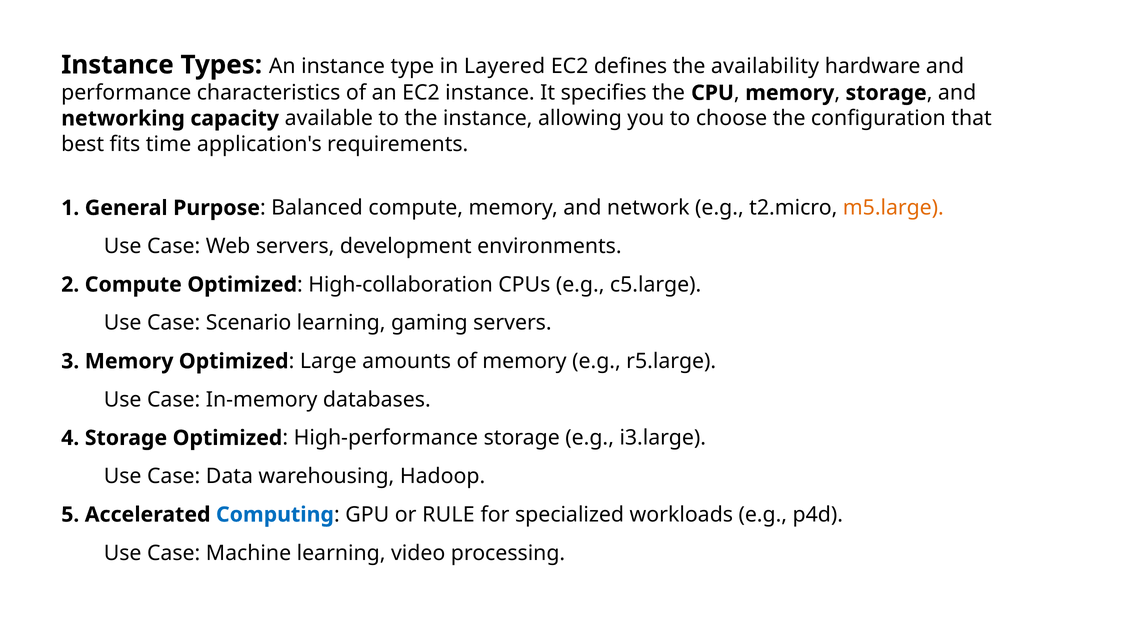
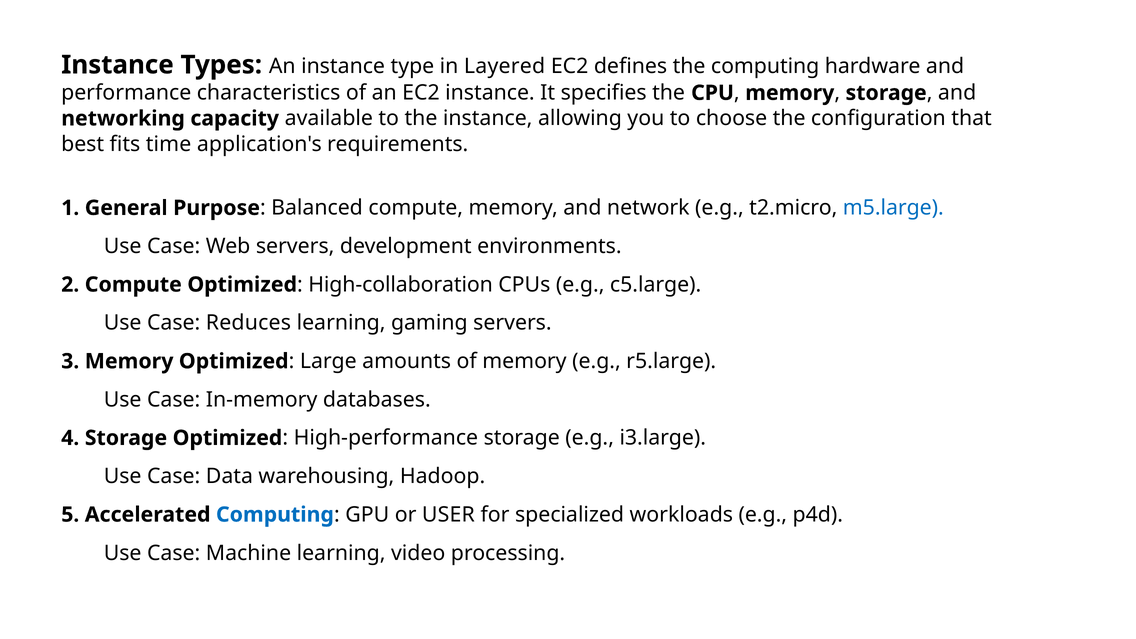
the availability: availability -> computing
m5.large colour: orange -> blue
Scenario: Scenario -> Reduces
RULE: RULE -> USER
